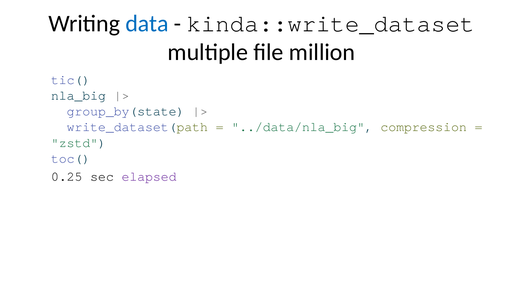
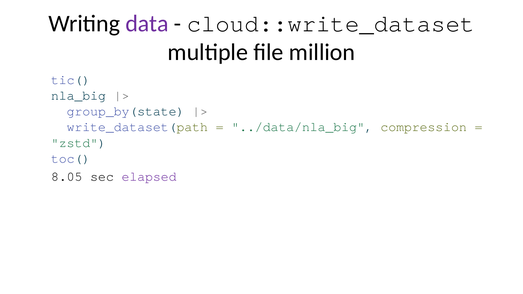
data colour: blue -> purple
kinda::write_dataset: kinda::write_dataset -> cloud::write_dataset
0.25: 0.25 -> 8.05
